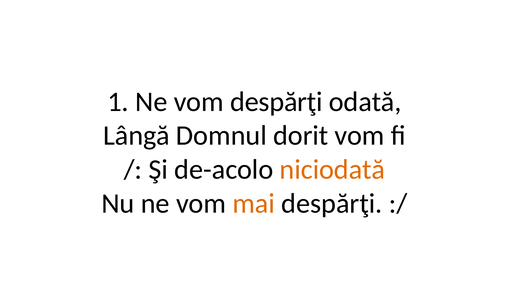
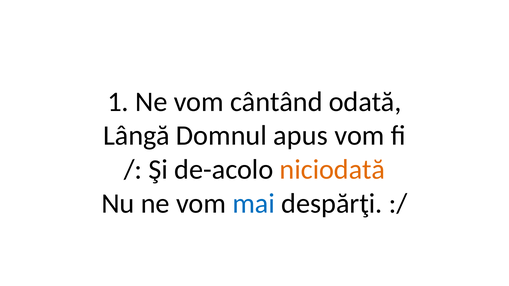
vom despărţi: despărţi -> cântând
dorit: dorit -> apus
mai colour: orange -> blue
